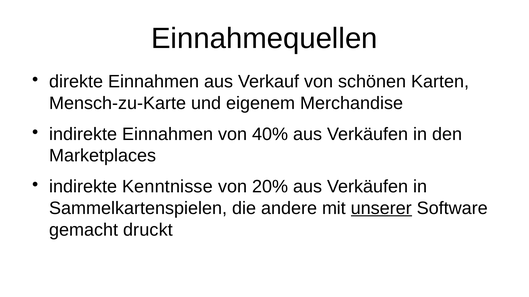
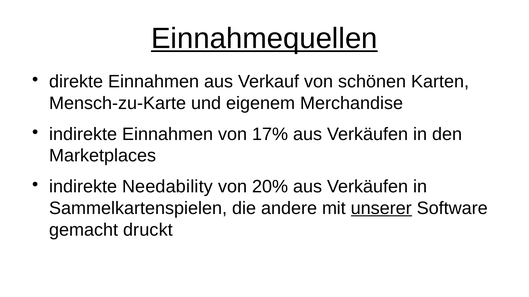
Einnahmequellen underline: none -> present
40%: 40% -> 17%
Kenntnisse: Kenntnisse -> Needability
